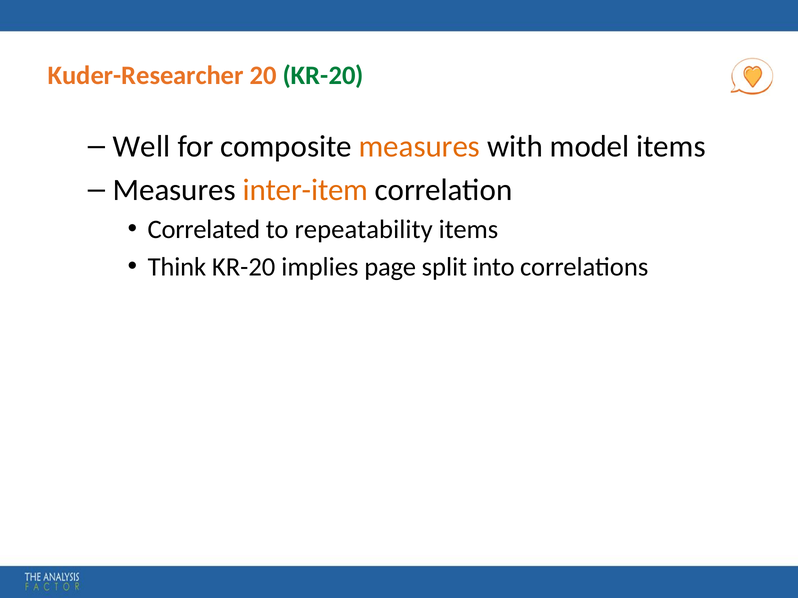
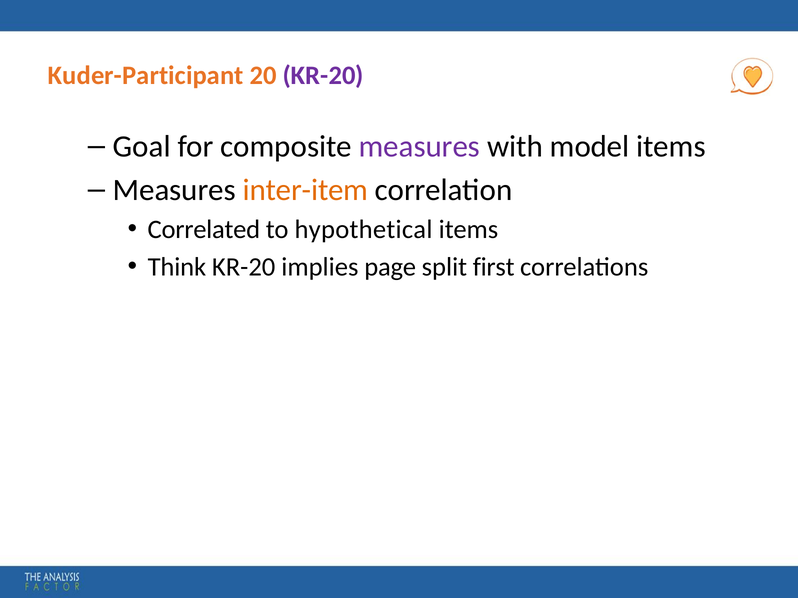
Kuder-Researcher: Kuder-Researcher -> Kuder-Participant
KR-20 at (323, 76) colour: green -> purple
Well: Well -> Goal
measures at (419, 147) colour: orange -> purple
repeatability: repeatability -> hypothetical
into: into -> first
